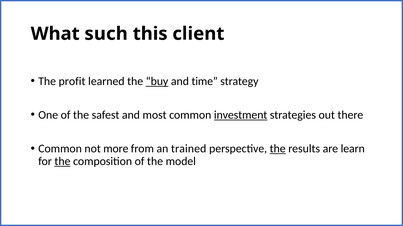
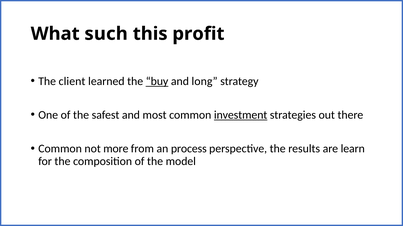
client: client -> profit
profit: profit -> client
time: time -> long
trained: trained -> process
the at (278, 149) underline: present -> none
the at (62, 162) underline: present -> none
